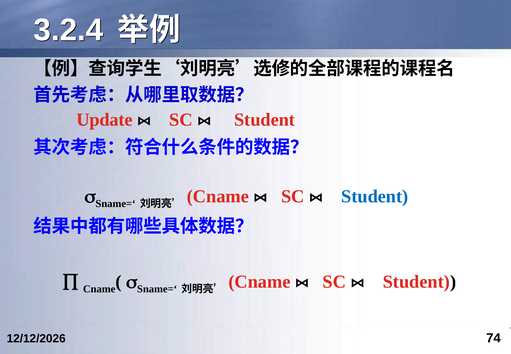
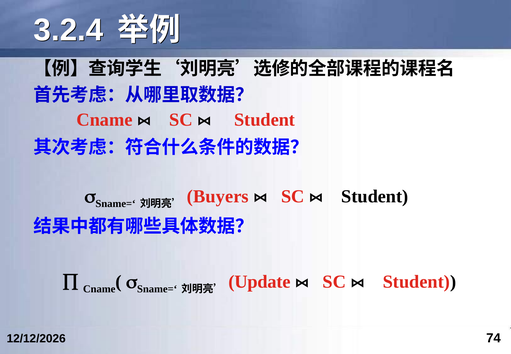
Update at (105, 120): Update -> Cname
Cname at (218, 196): Cname -> Buyers
Student at (375, 196) colour: blue -> black
Cname at (259, 282): Cname -> Update
